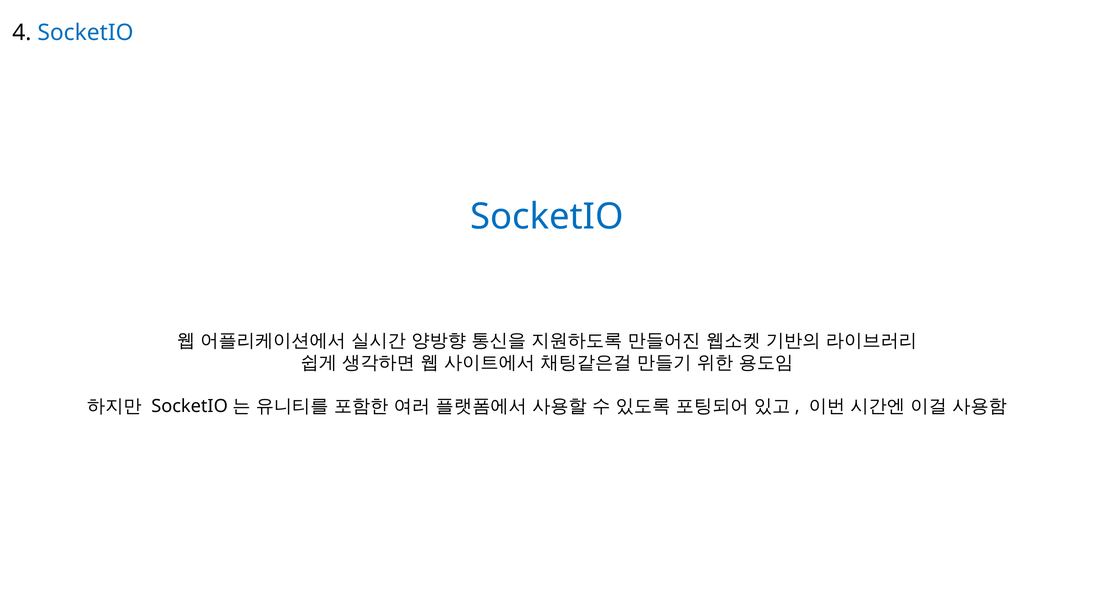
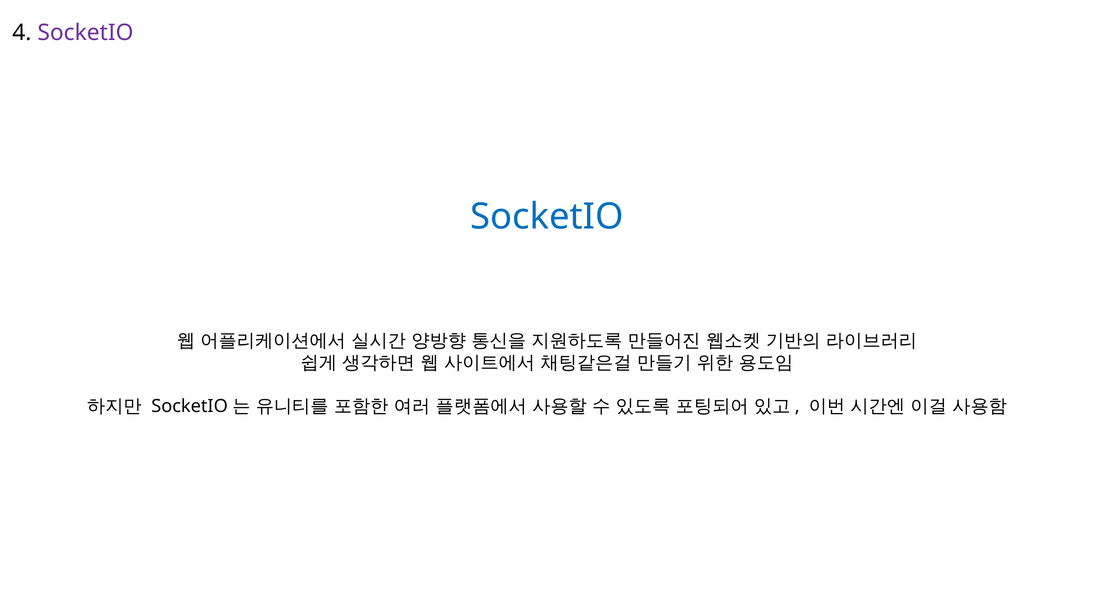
SocketIO at (85, 33) colour: blue -> purple
